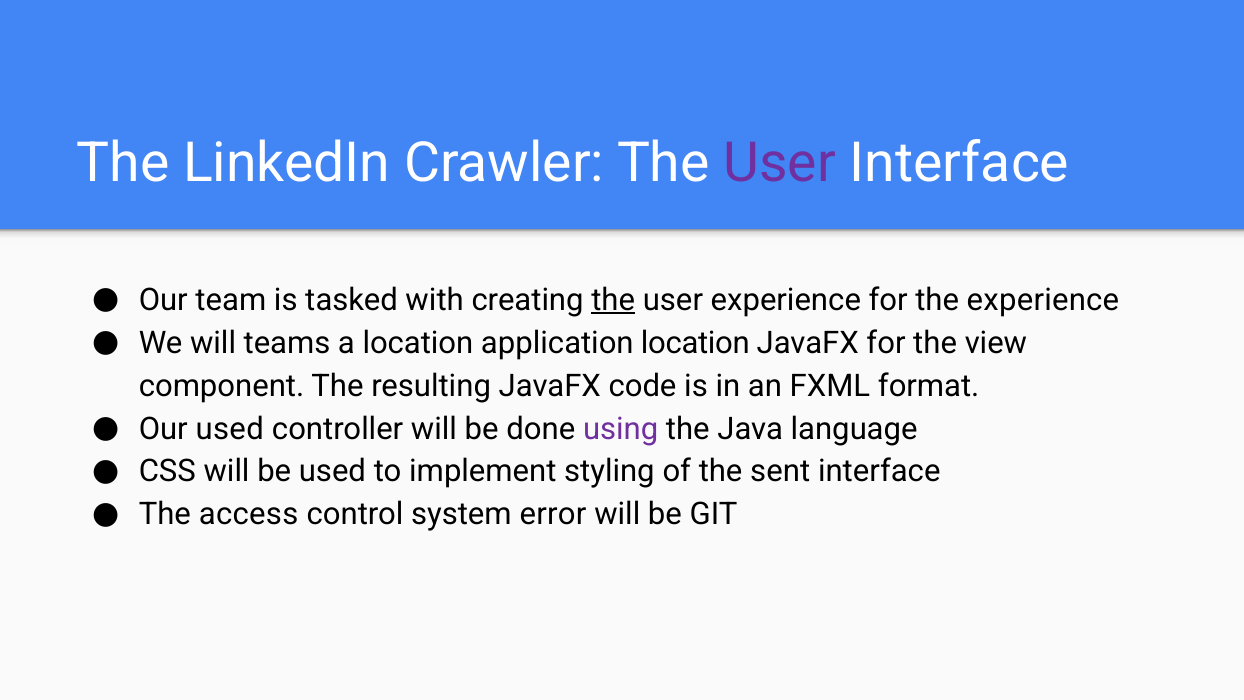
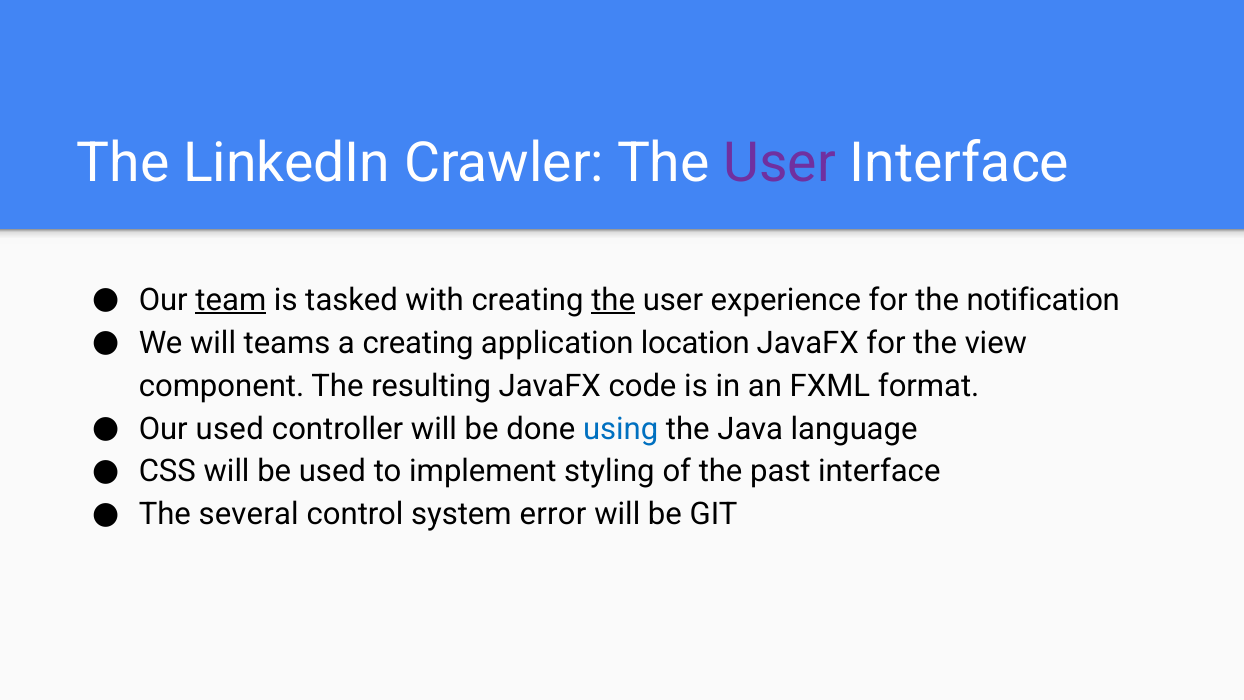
team underline: none -> present
the experience: experience -> notification
a location: location -> creating
using colour: purple -> blue
sent: sent -> past
access: access -> several
